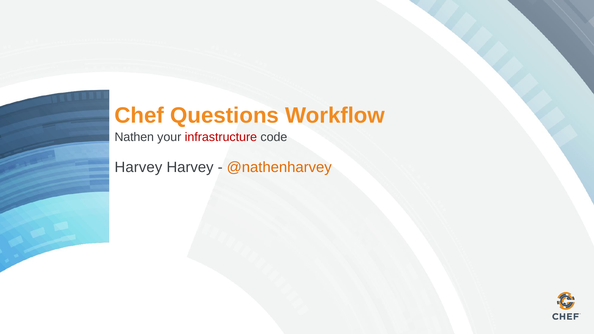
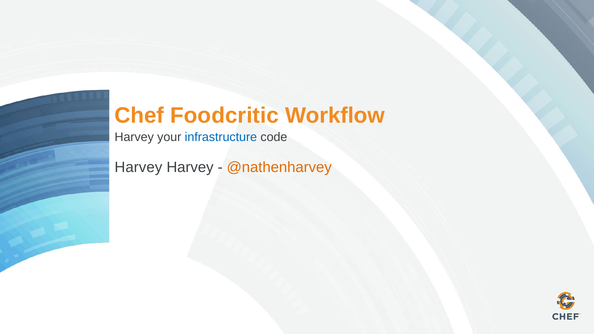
Questions: Questions -> Foodcritic
Nathen at (134, 137): Nathen -> Harvey
infrastructure colour: red -> blue
